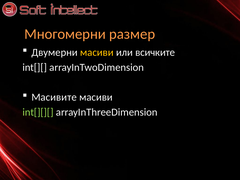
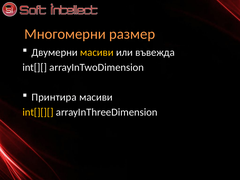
всичките: всичките -> въвежда
Масивите: Масивите -> Принтира
int[][][ colour: light green -> yellow
